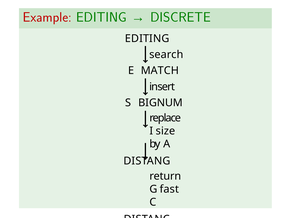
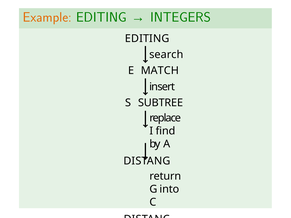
Example colour: red -> orange
DISCRETE: DISCRETE -> INTEGERS
BIGNUM: BIGNUM -> SUBTREE
size: size -> find
fast: fast -> into
